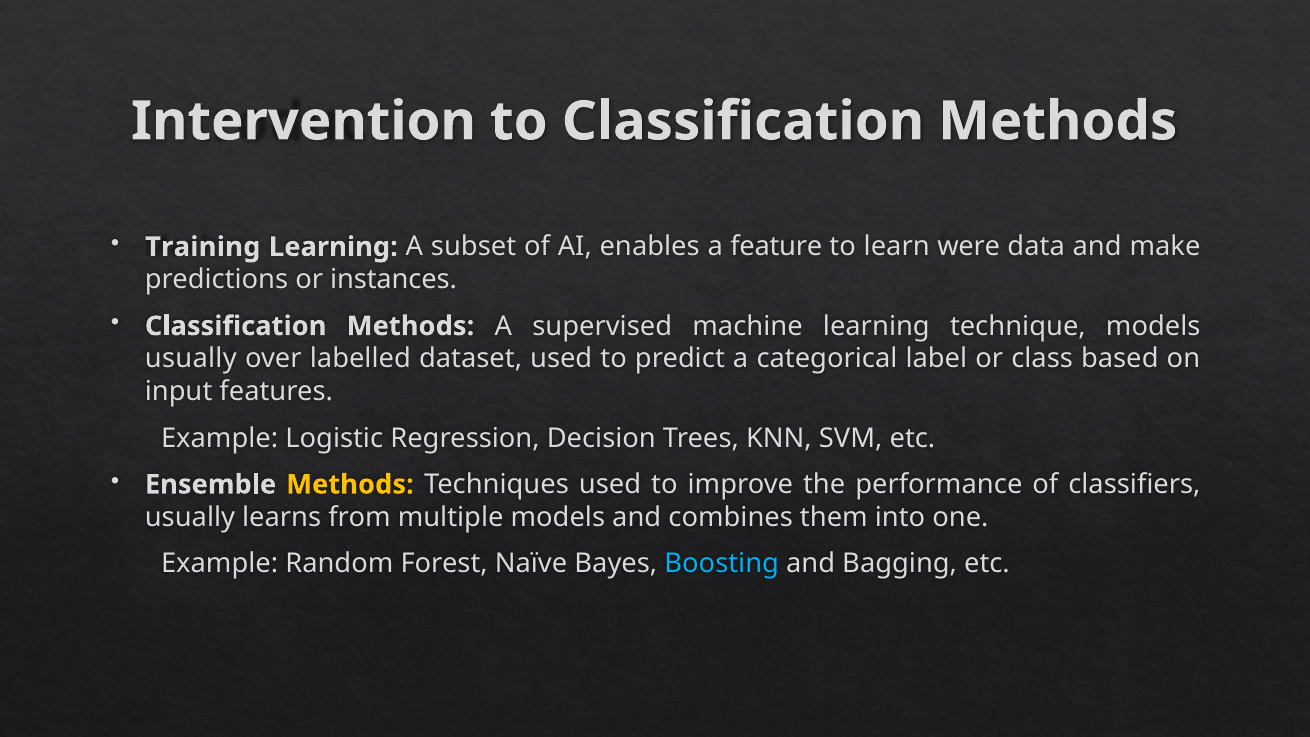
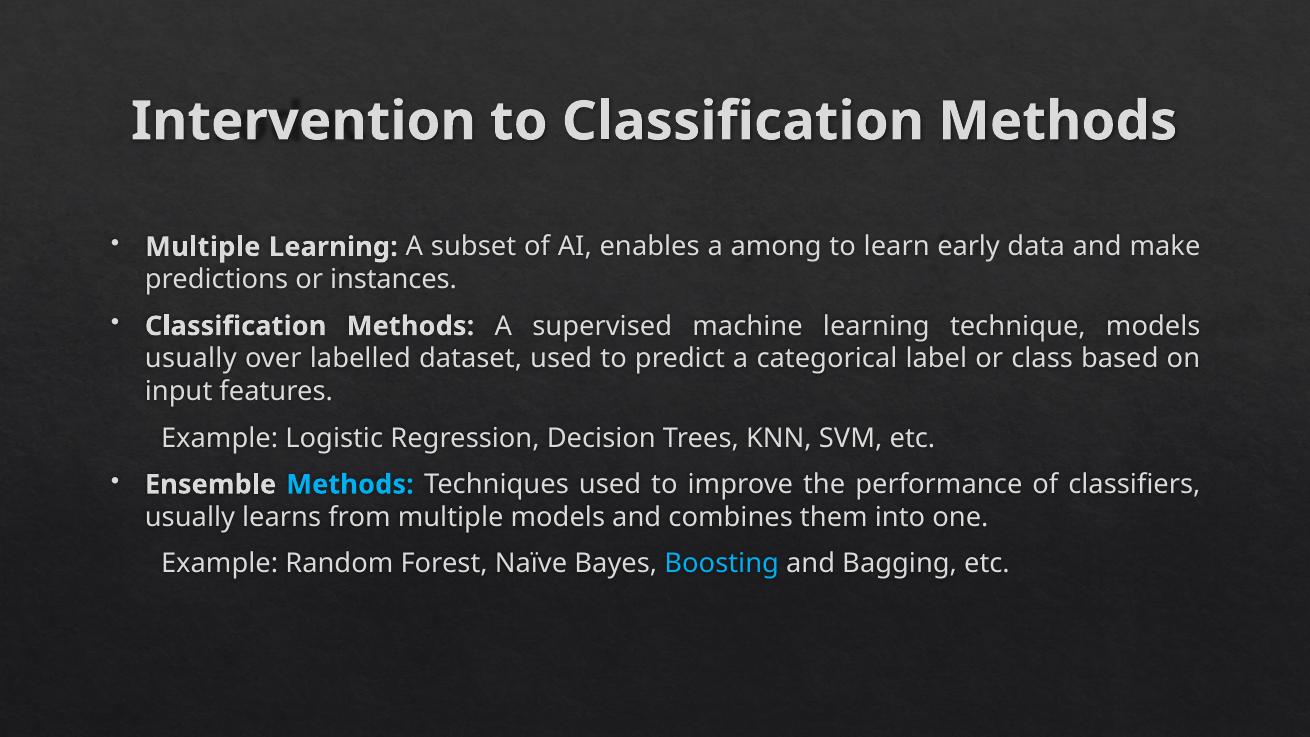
Training at (203, 247): Training -> Multiple
feature: feature -> among
were: were -> early
Methods at (350, 484) colour: yellow -> light blue
